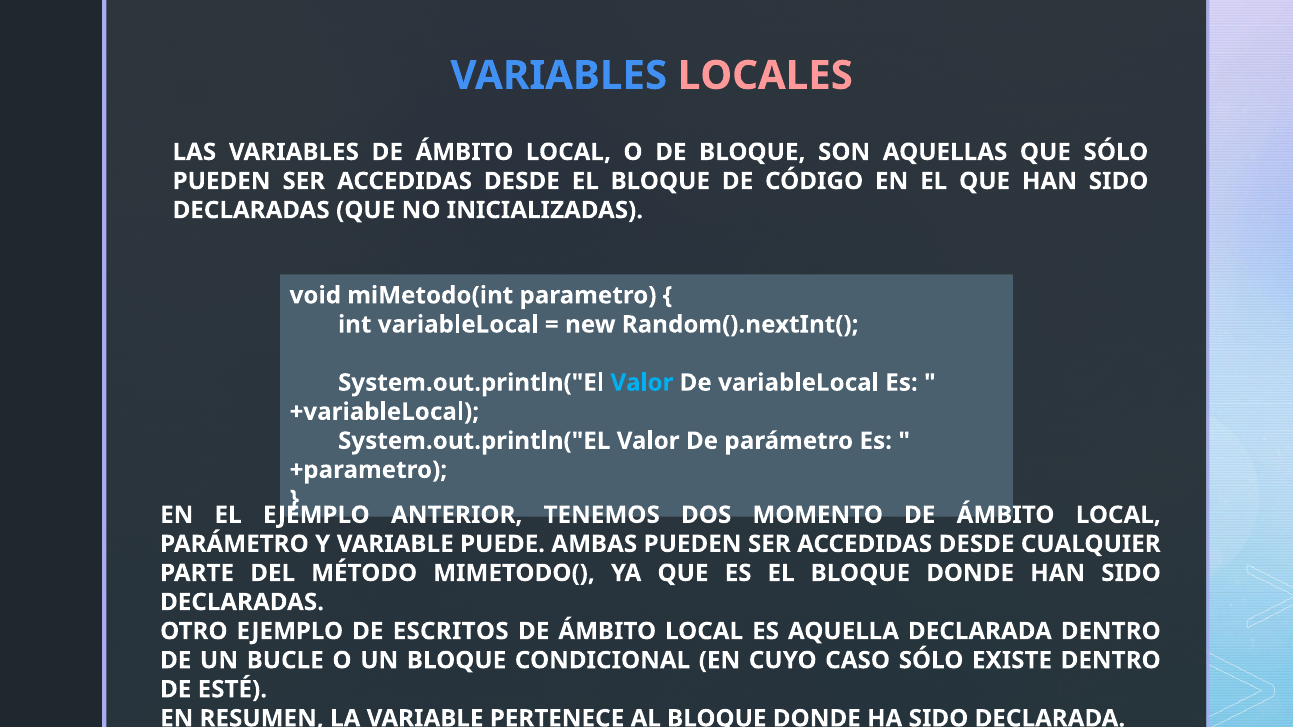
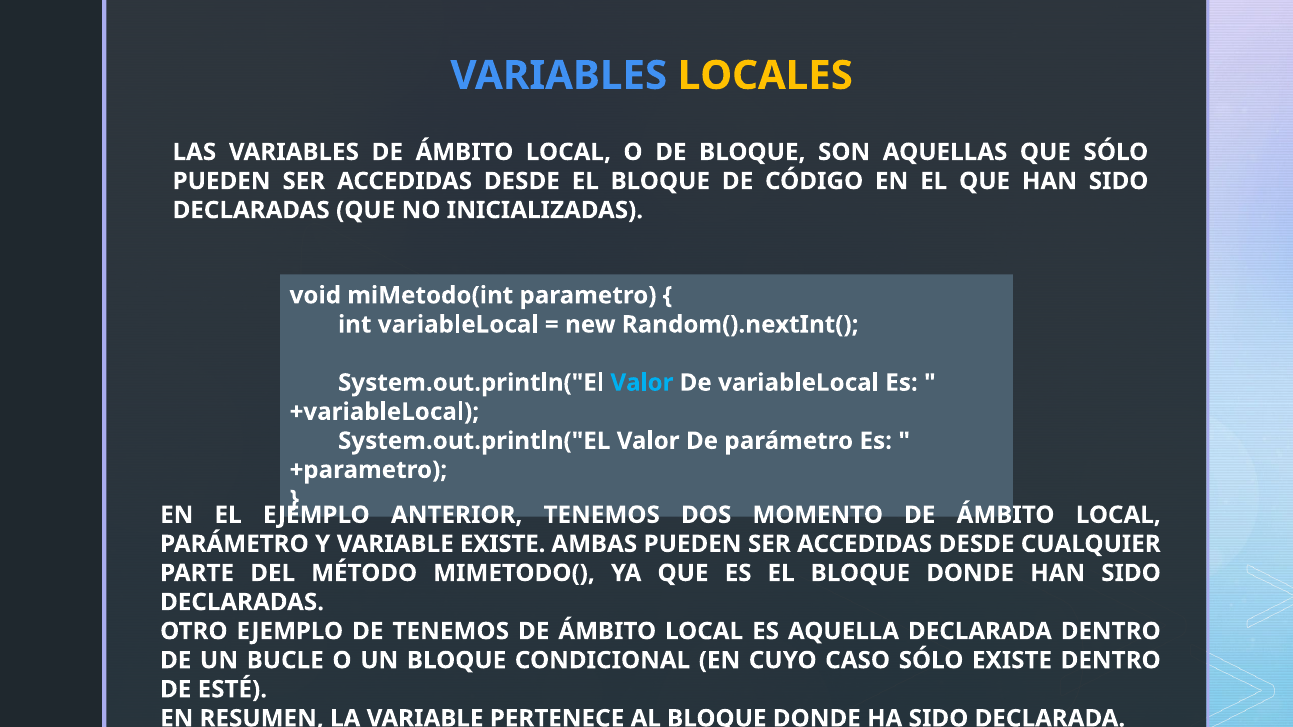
LOCALES colour: pink -> yellow
VARIABLE PUEDE: PUEDE -> EXISTE
DE ESCRITOS: ESCRITOS -> TENEMOS
